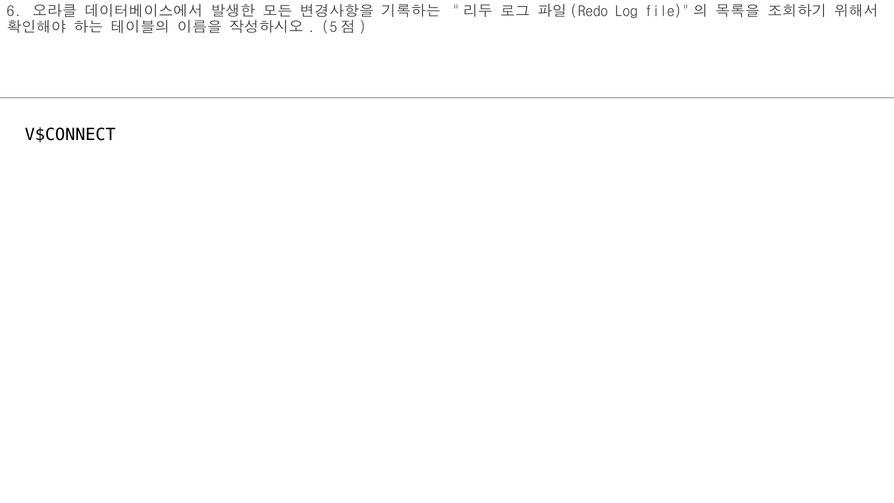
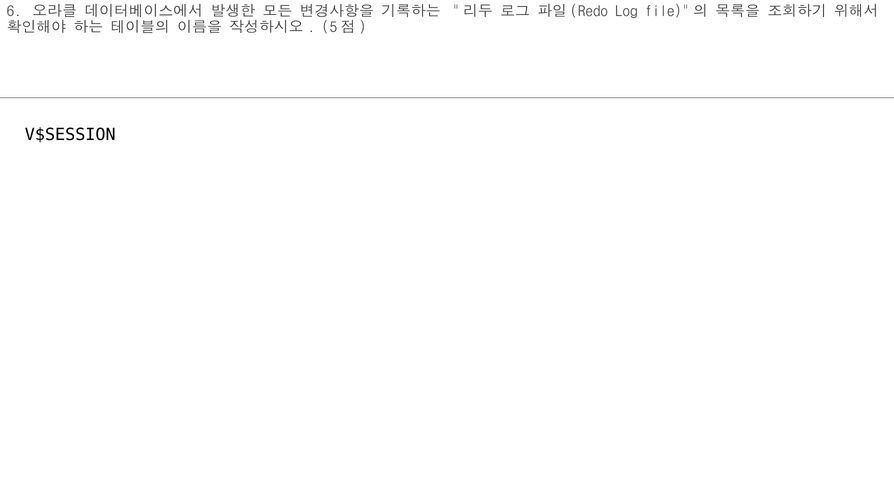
V$CONNECT: V$CONNECT -> V$SESSION
